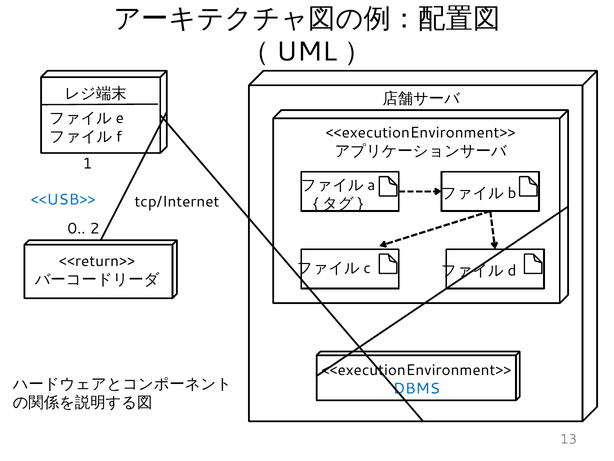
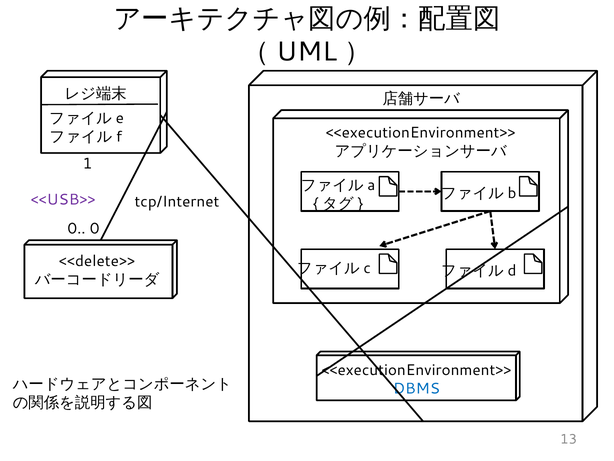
<<USB>> colour: blue -> purple
0 2: 2 -> 0
<<return>>: <<return>> -> <<delete>>
